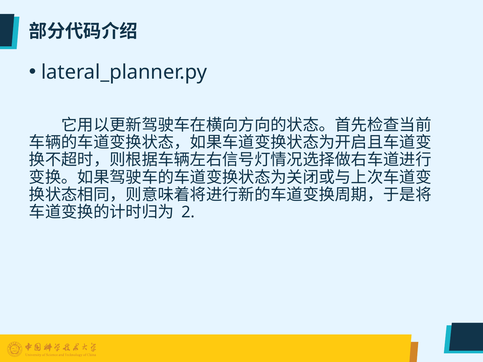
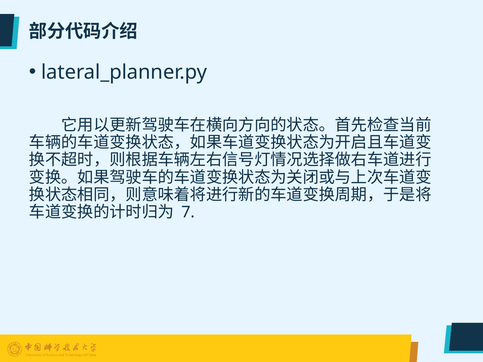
2: 2 -> 7
